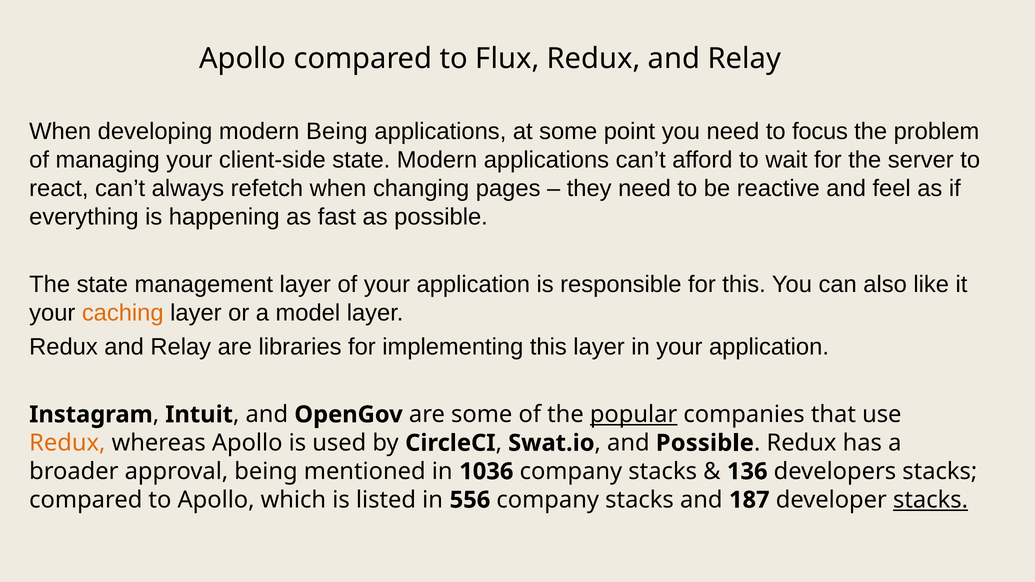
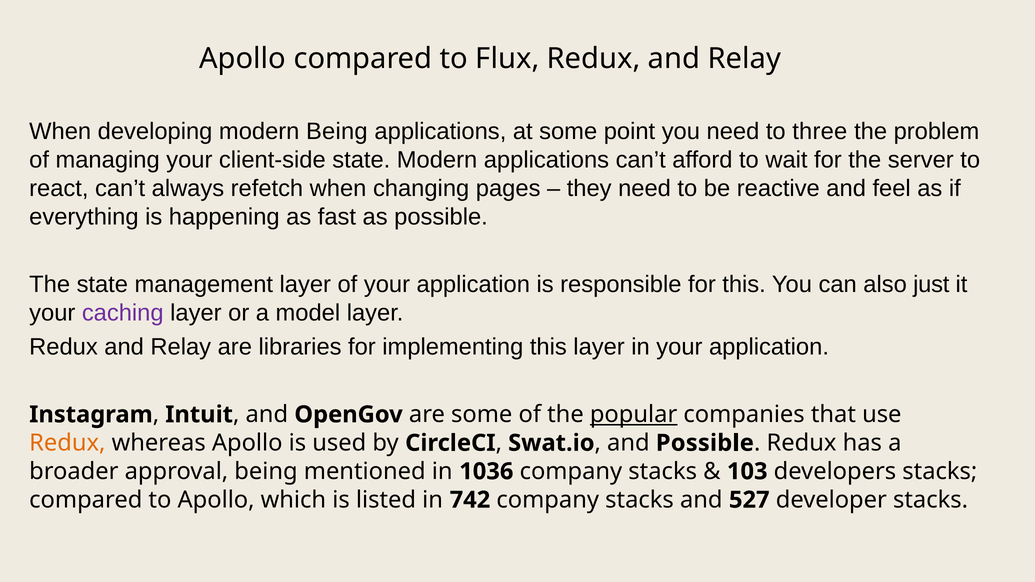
focus: focus -> three
like: like -> just
caching colour: orange -> purple
136: 136 -> 103
556: 556 -> 742
187: 187 -> 527
stacks at (931, 500) underline: present -> none
